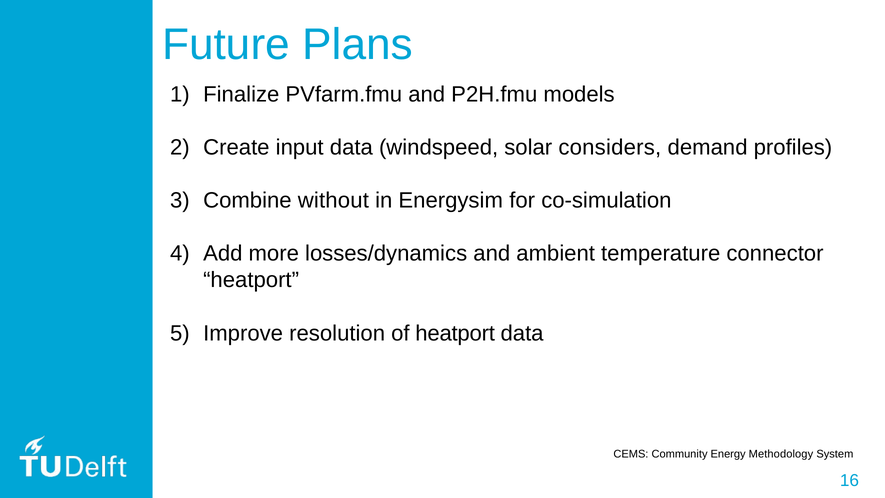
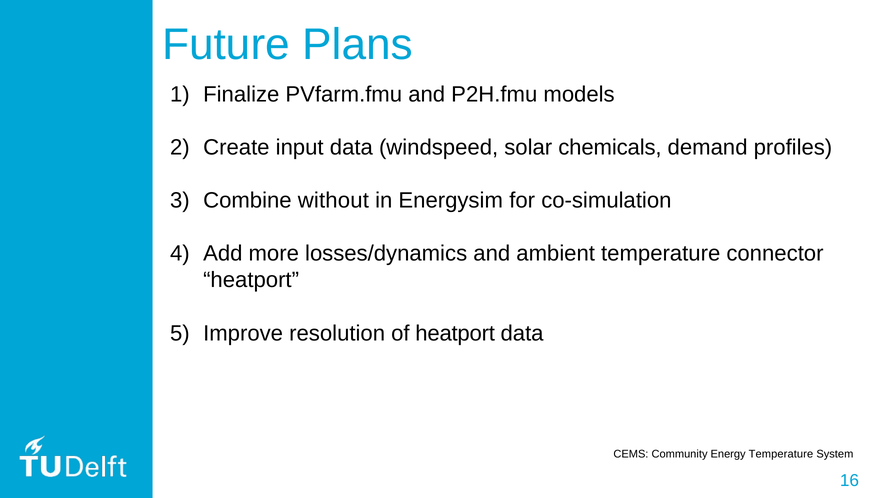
considers: considers -> chemicals
Energy Methodology: Methodology -> Temperature
